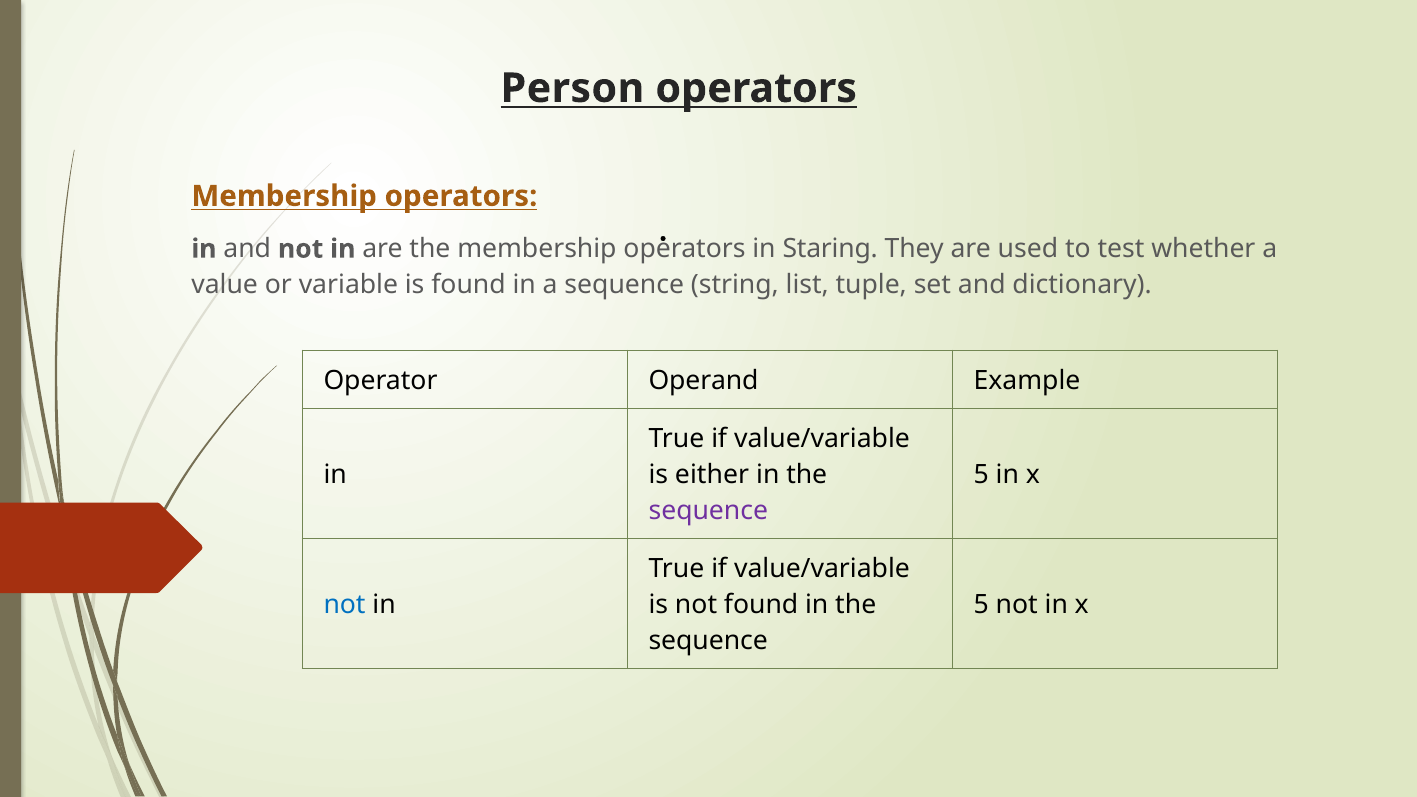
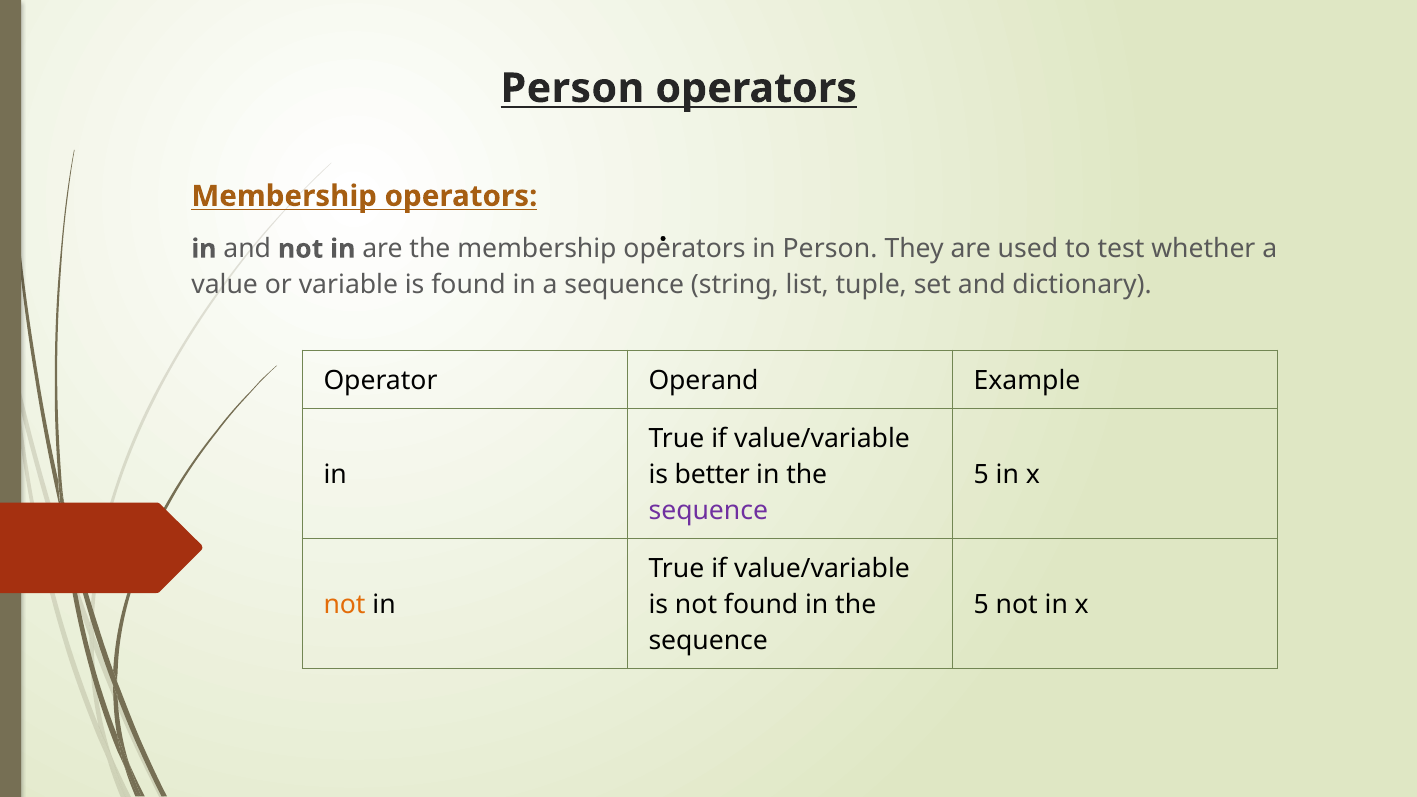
in Staring: Staring -> Person
either: either -> better
not at (345, 605) colour: blue -> orange
